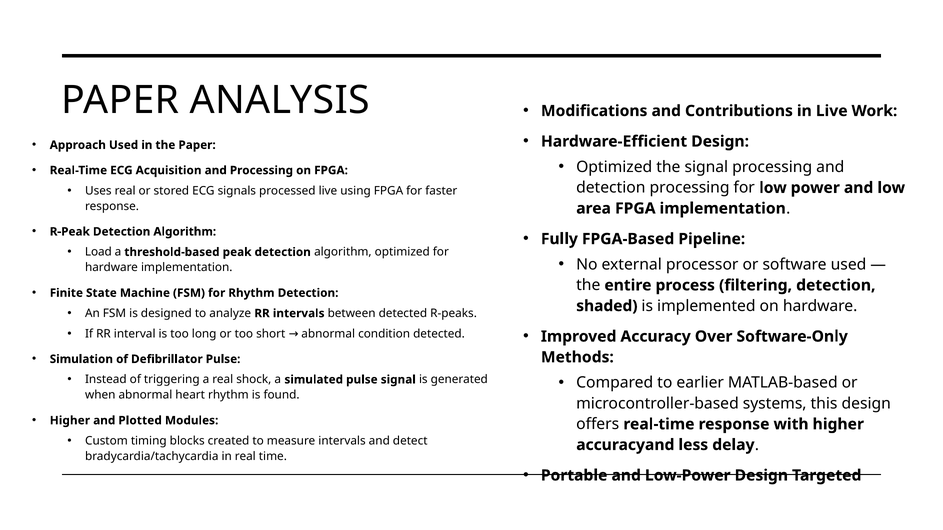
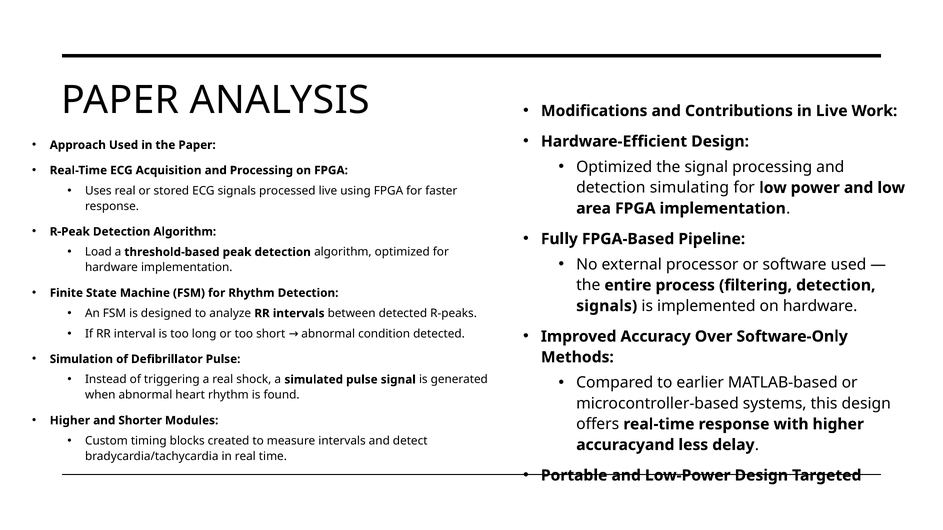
detection processing: processing -> simulating
shaded at (607, 306): shaded -> signals
Plotted: Plotted -> Shorter
